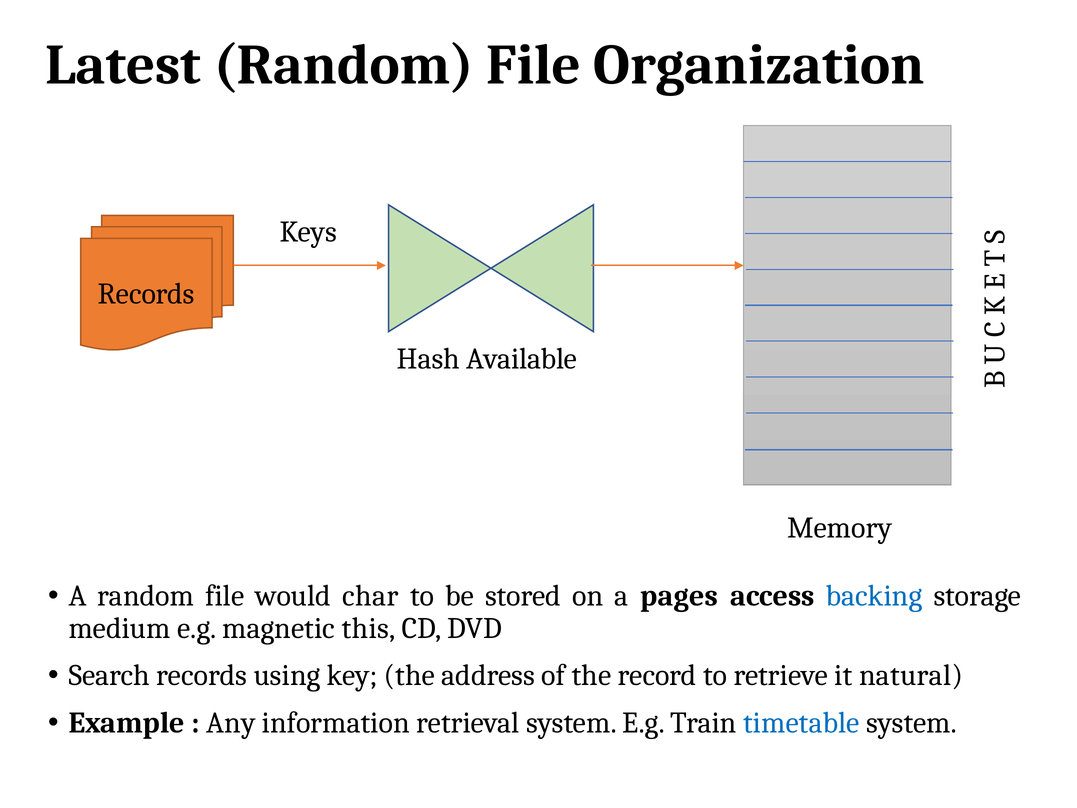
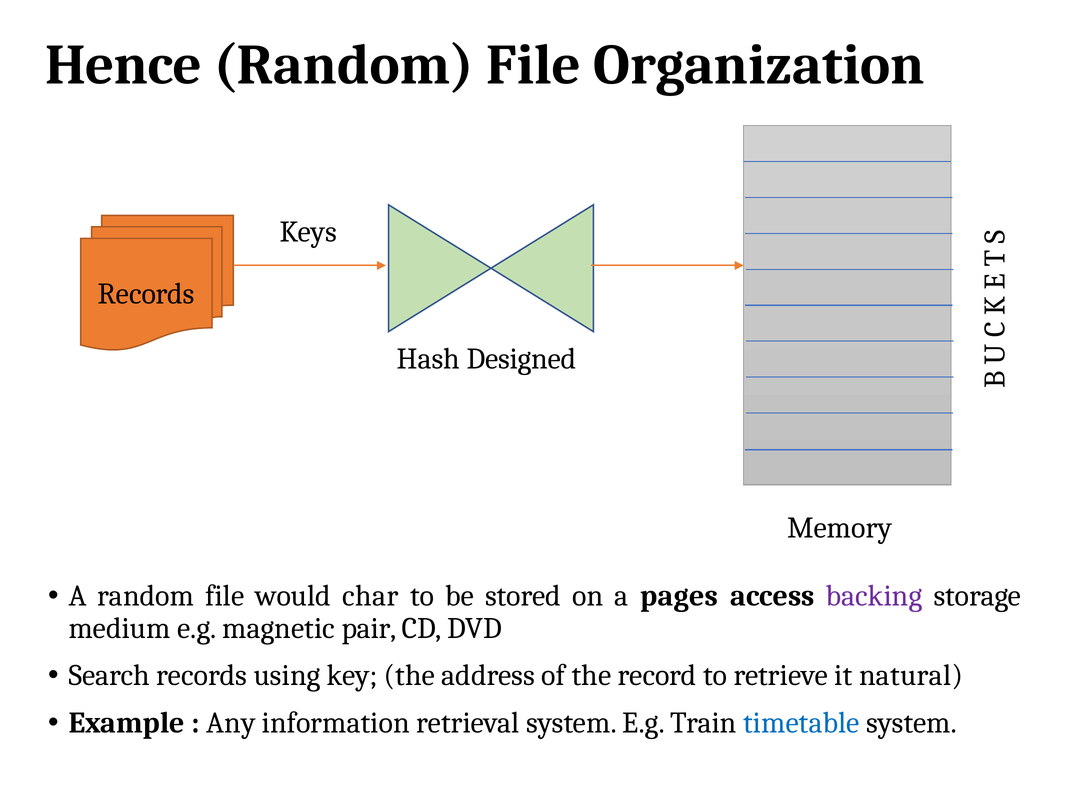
Latest: Latest -> Hence
Available: Available -> Designed
backing colour: blue -> purple
this: this -> pair
